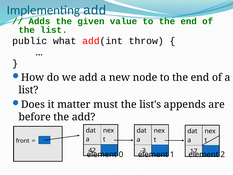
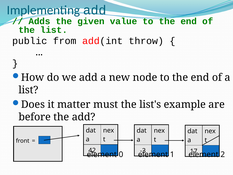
what: what -> from
appends: appends -> example
